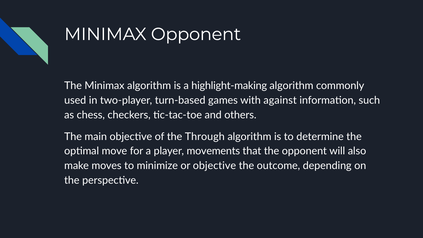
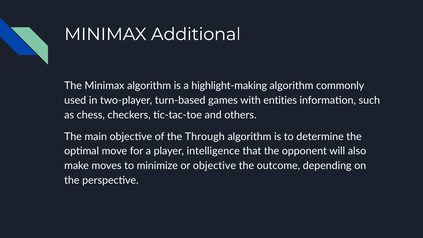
MINIMAX Opponent: Opponent -> Additional
against: against -> entities
movements: movements -> intelligence
